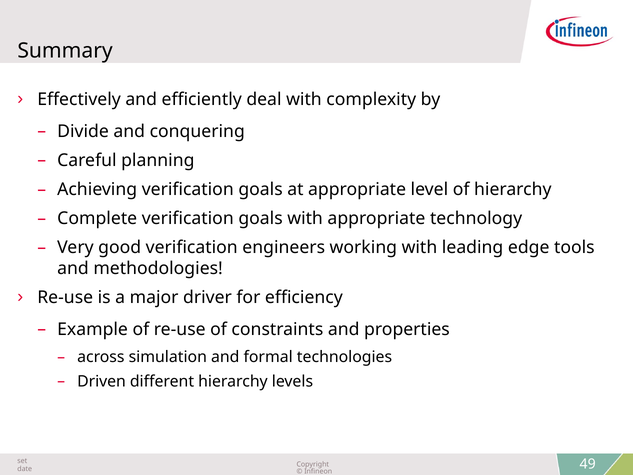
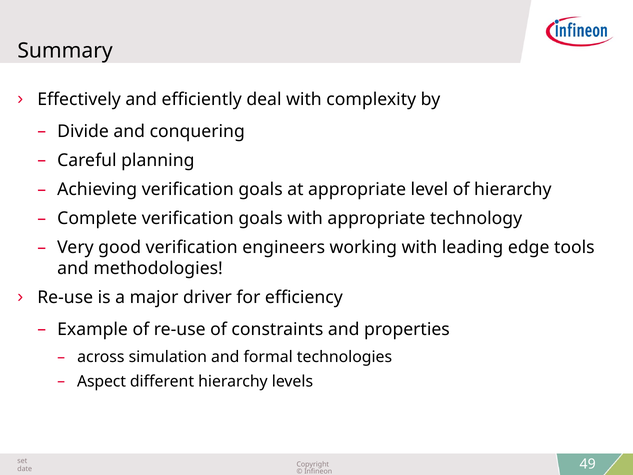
Driven: Driven -> Aspect
